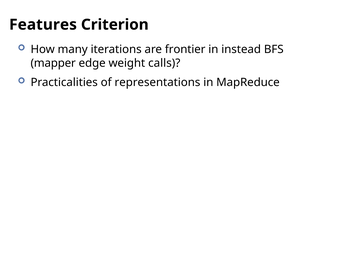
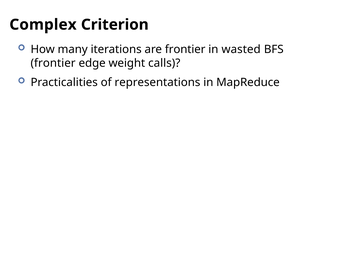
Features: Features -> Complex
instead: instead -> wasted
mapper at (53, 63): mapper -> frontier
